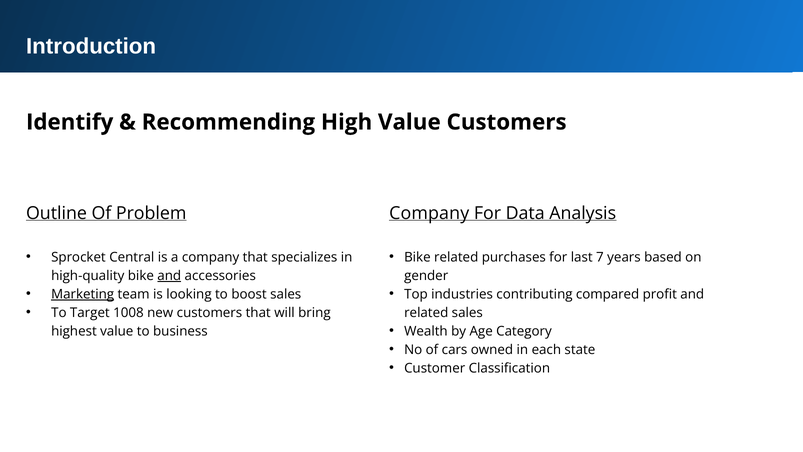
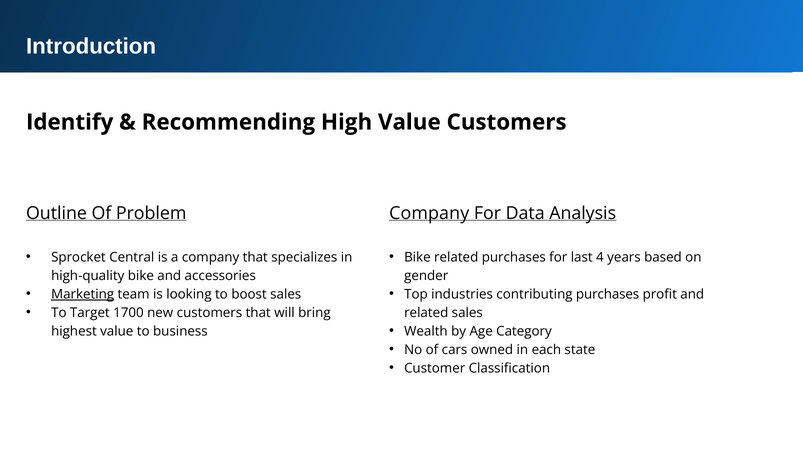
7: 7 -> 4
and at (169, 276) underline: present -> none
contributing compared: compared -> purchases
1008: 1008 -> 1700
